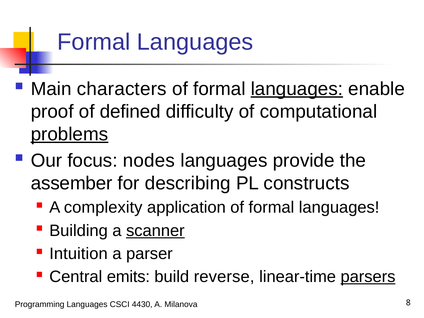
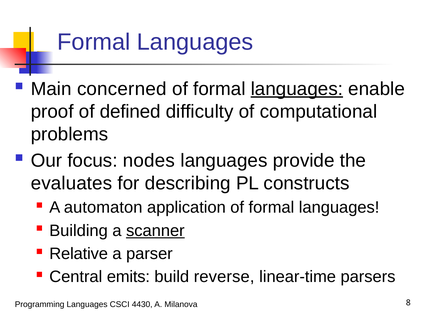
characters: characters -> concerned
problems underline: present -> none
assember: assember -> evaluates
complexity: complexity -> automaton
Intuition: Intuition -> Relative
parsers underline: present -> none
